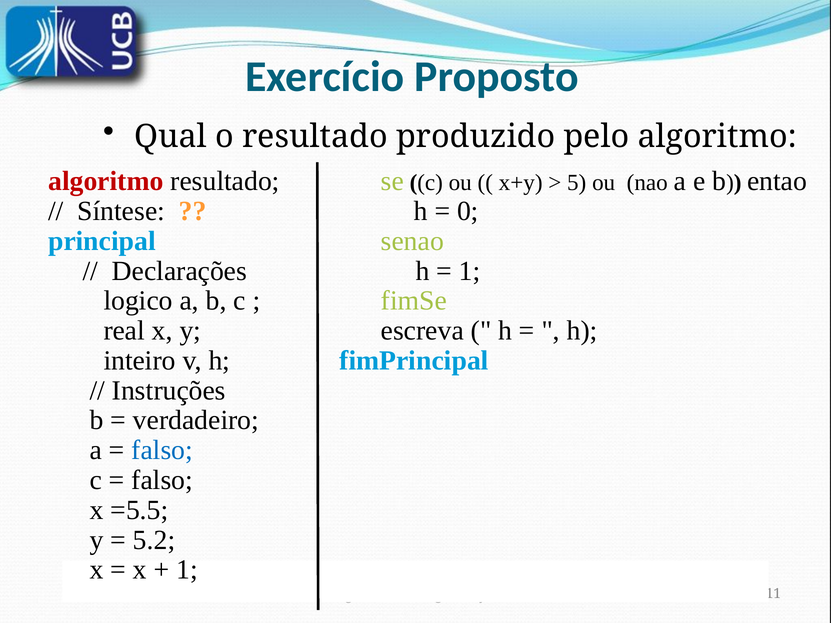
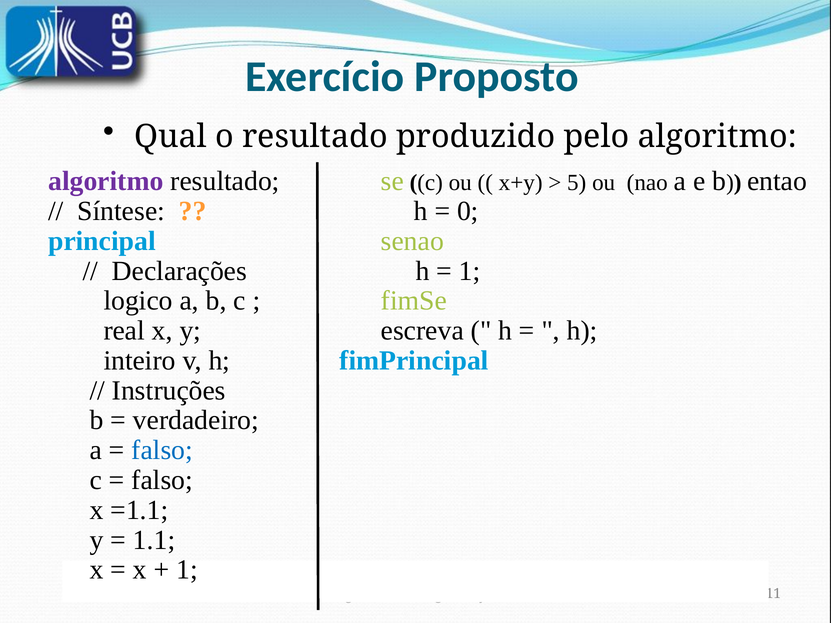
algoritmo at (106, 181) colour: red -> purple
=5.5: =5.5 -> =1.1
5.2: 5.2 -> 1.1
